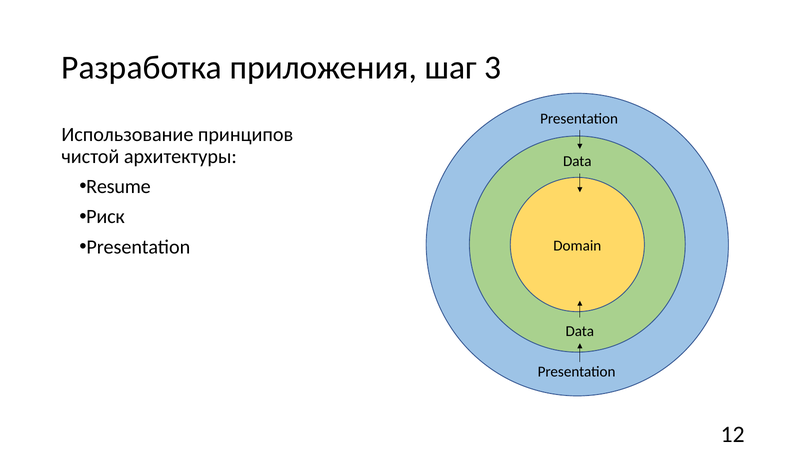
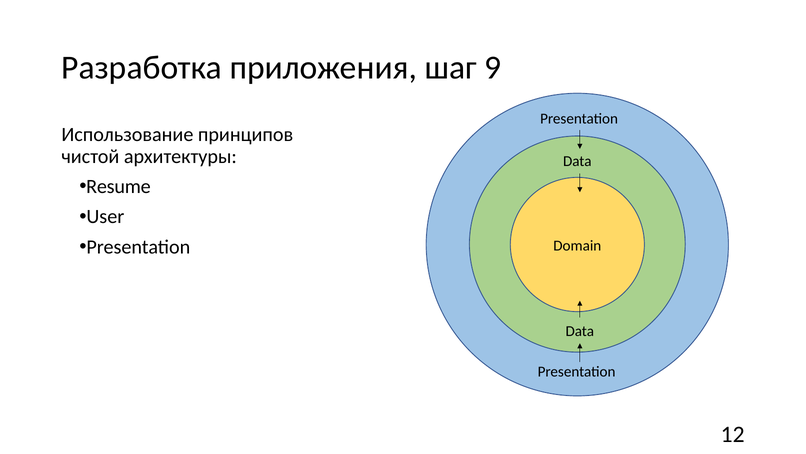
3: 3 -> 9
Риск: Риск -> User
